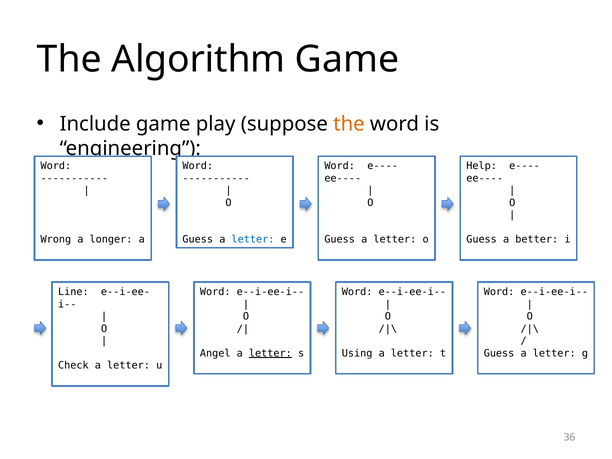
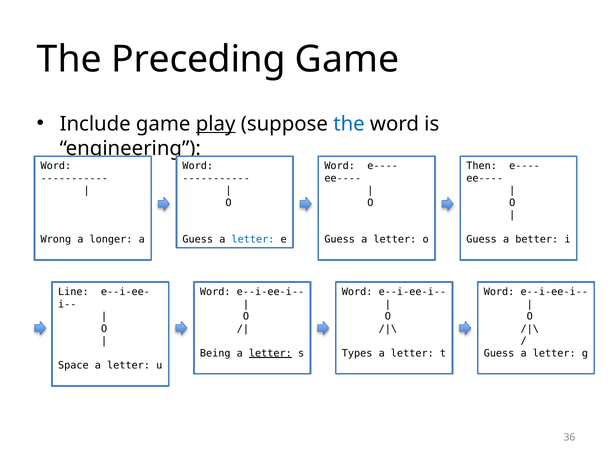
Algorithm: Algorithm -> Preceding
play underline: none -> present
the at (349, 124) colour: orange -> blue
Help: Help -> Then
Angel: Angel -> Being
Using: Using -> Types
Check: Check -> Space
